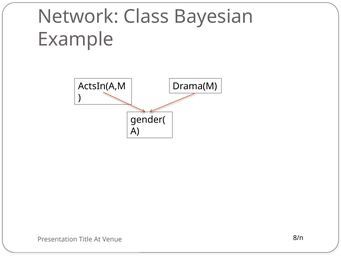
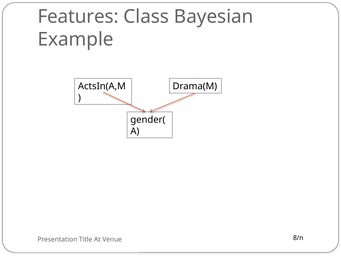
Network: Network -> Features
